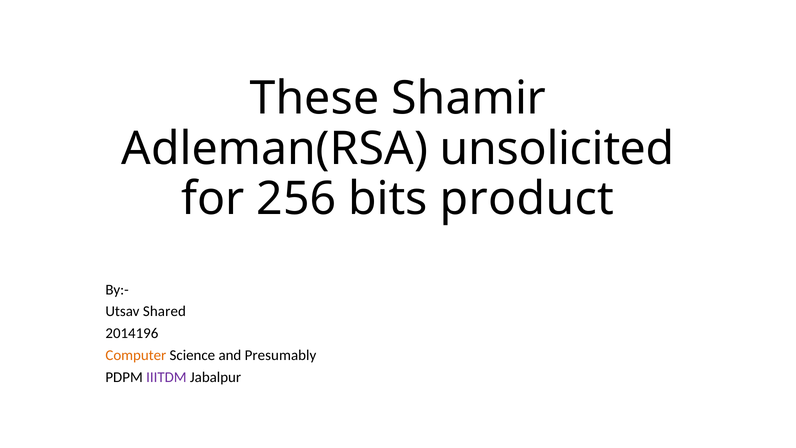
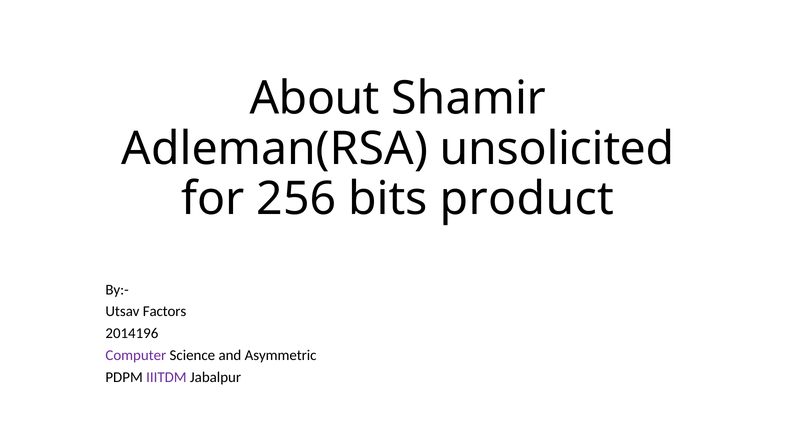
These: These -> About
Shared: Shared -> Factors
Computer colour: orange -> purple
Presumably: Presumably -> Asymmetric
